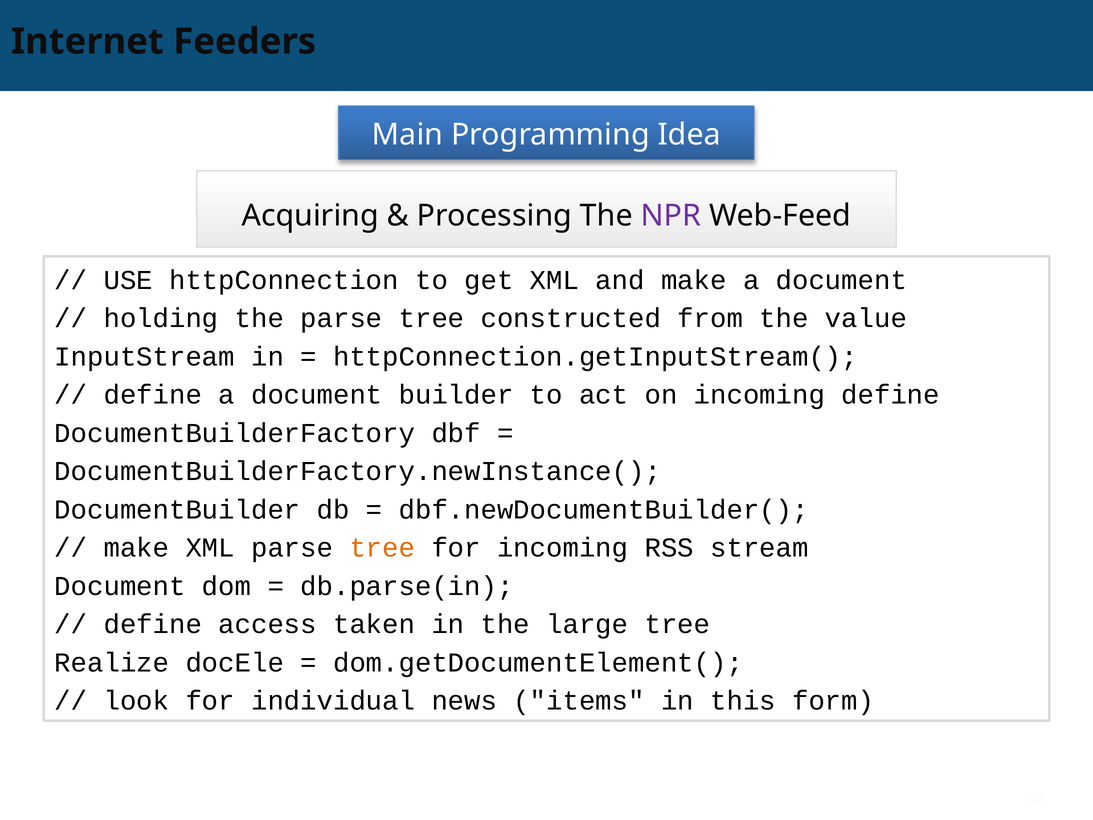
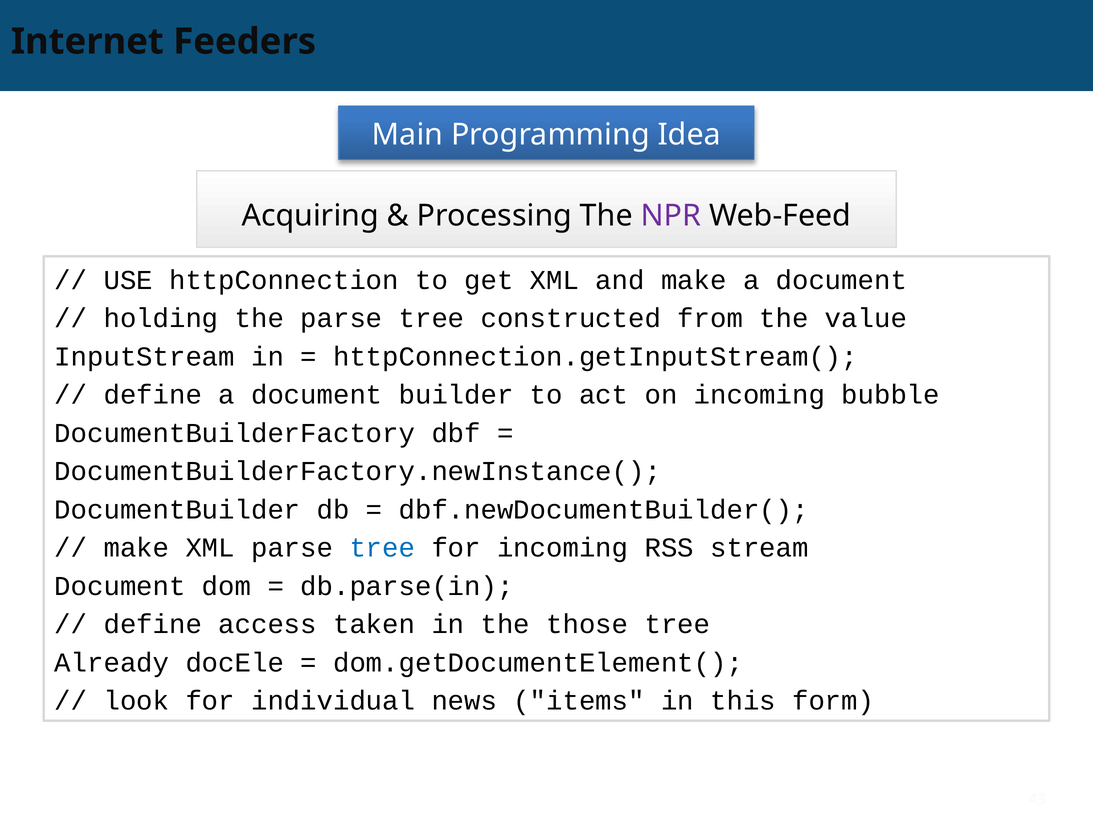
incoming define: define -> bubble
tree at (382, 548) colour: orange -> blue
large: large -> those
Realize: Realize -> Already
